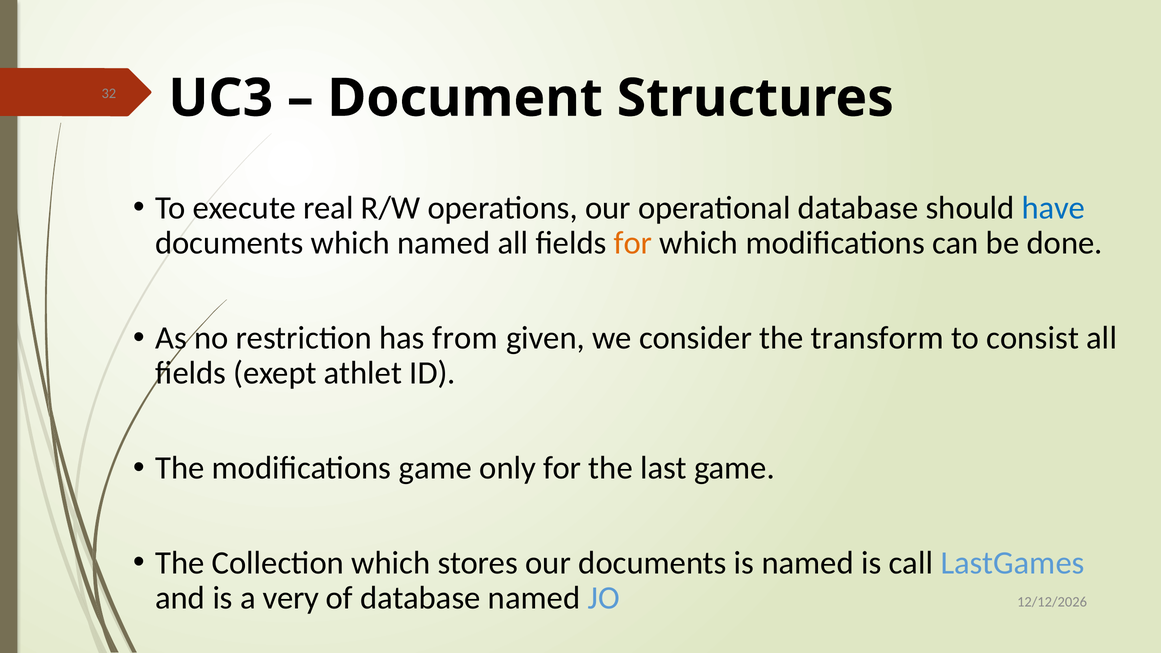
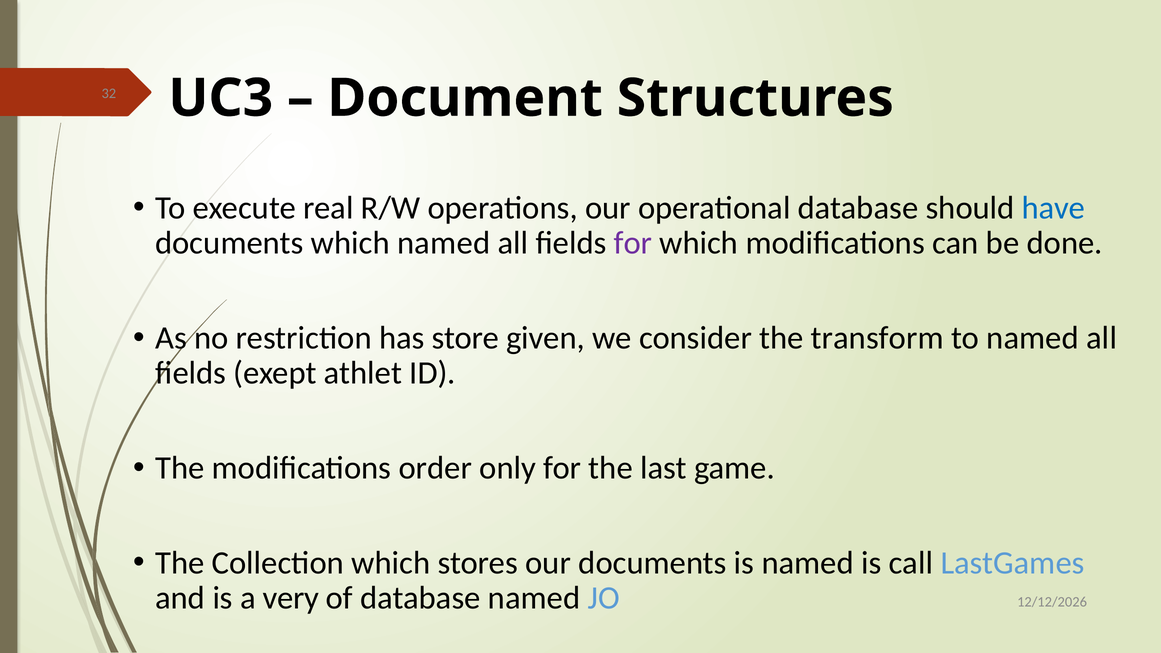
for at (633, 243) colour: orange -> purple
from: from -> store
to consist: consist -> named
modifications game: game -> order
